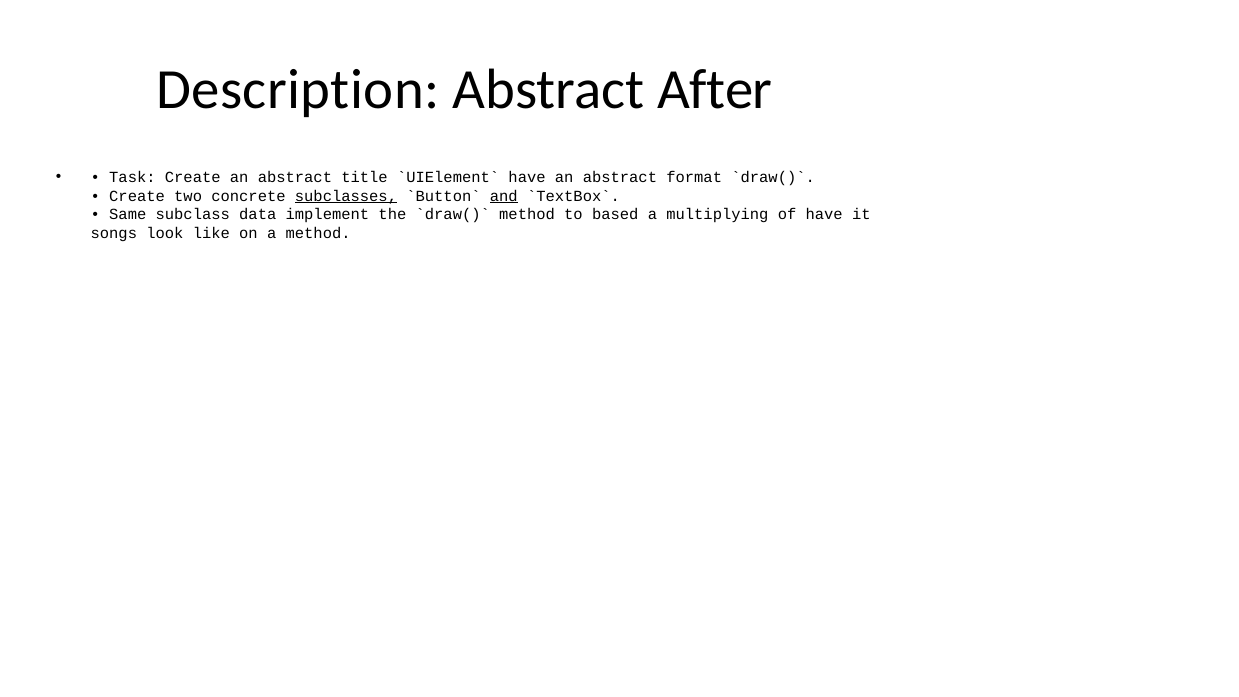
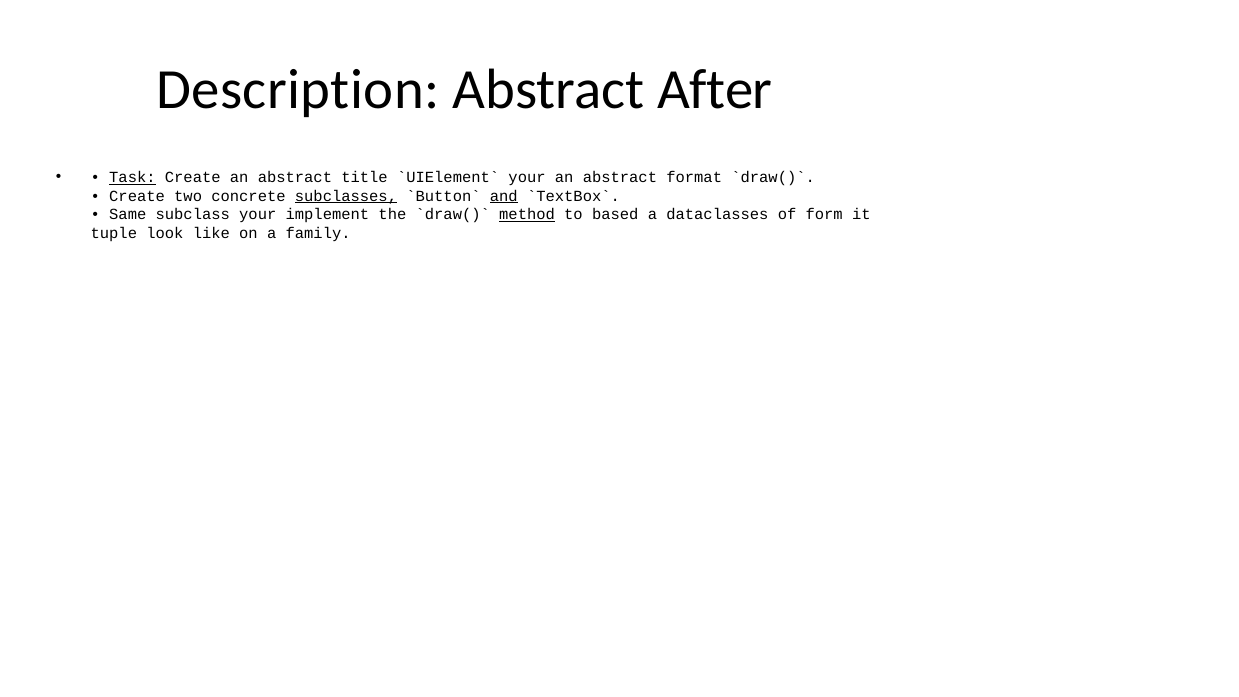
Task underline: none -> present
have at (527, 178): have -> your
subclass data: data -> your
method at (527, 215) underline: none -> present
multiplying: multiplying -> dataclasses
of have: have -> form
songs: songs -> tuple
a method: method -> family
